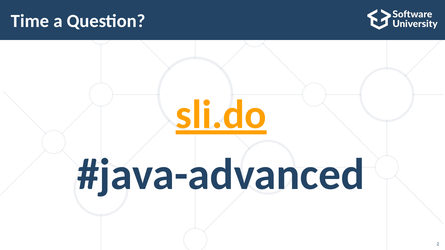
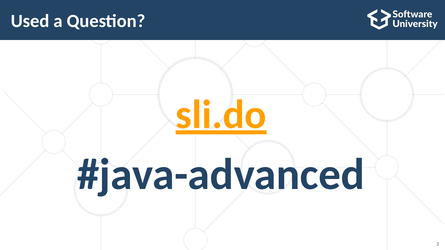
Time: Time -> Used
